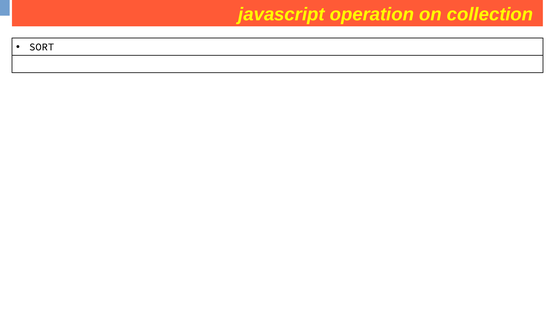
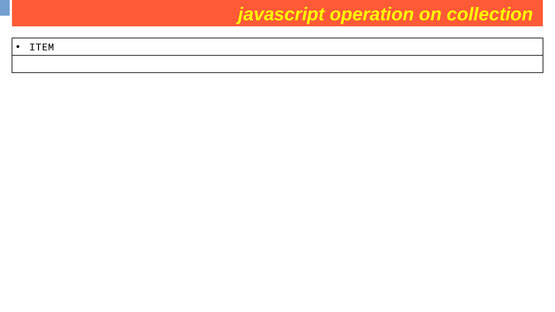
SORT: SORT -> ITEM
